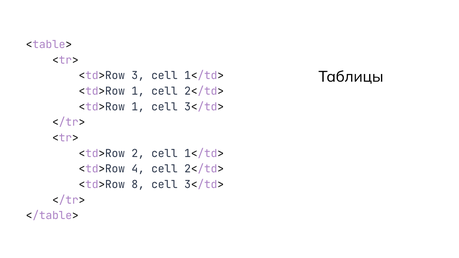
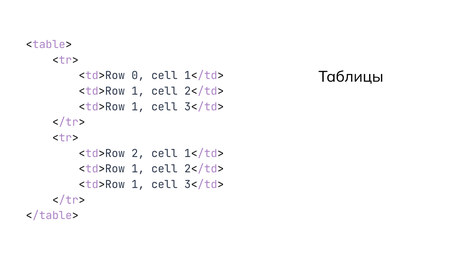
3: 3 -> 0
4 at (138, 169): 4 -> 1
8 at (138, 185): 8 -> 1
